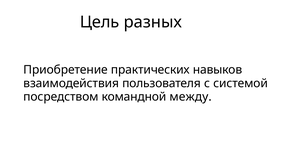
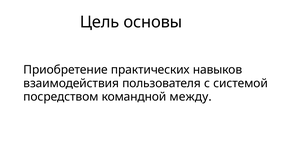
разных: разных -> основы
